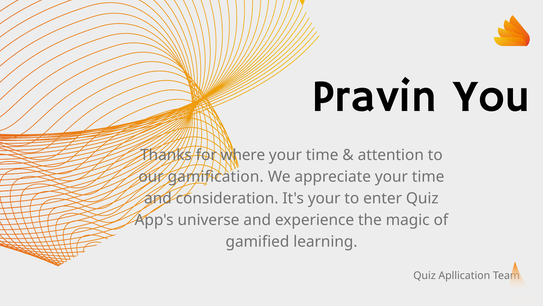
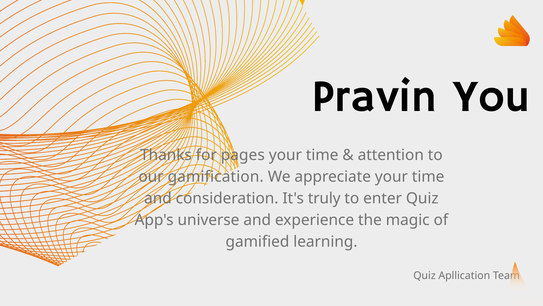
where: where -> pages
It's your: your -> truly
